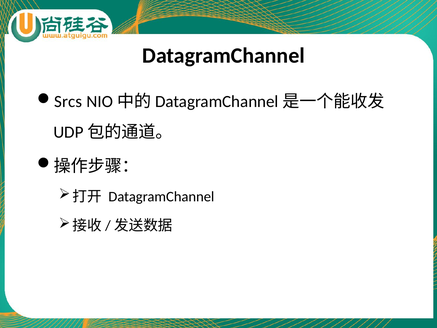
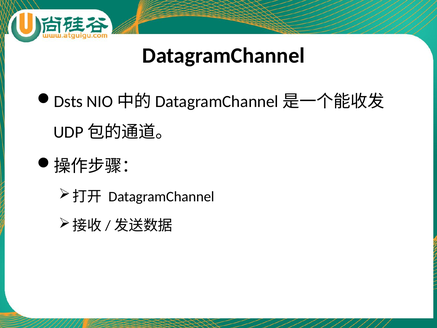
Srcs: Srcs -> Dsts
